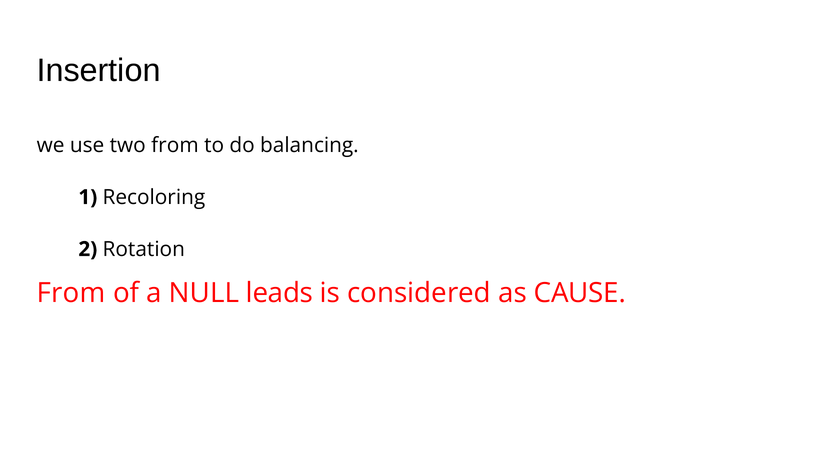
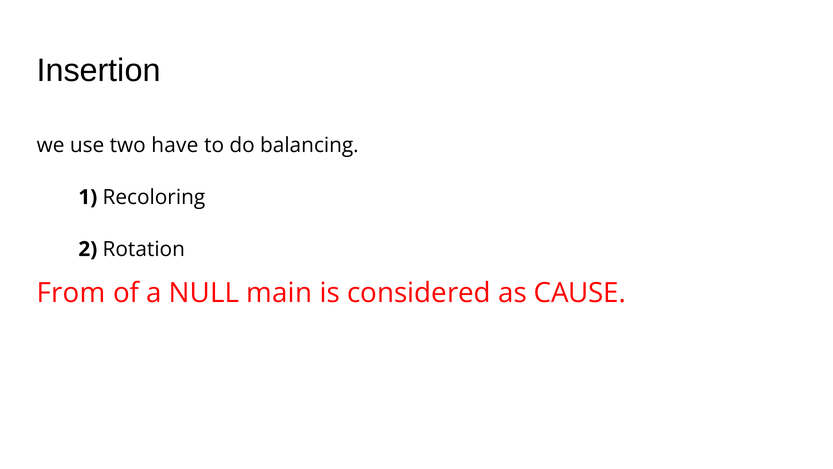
two from: from -> have
leads: leads -> main
